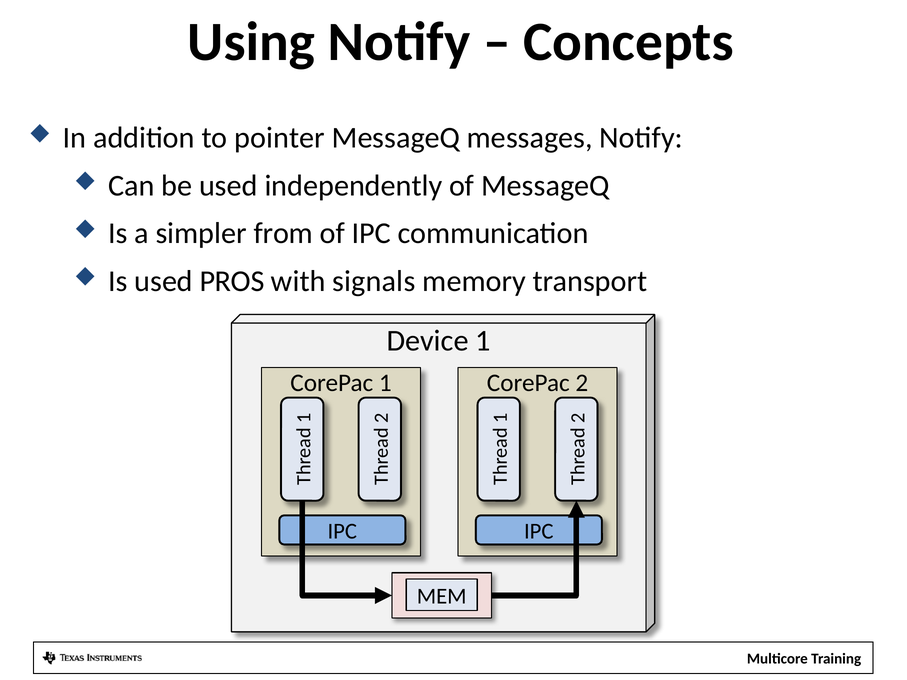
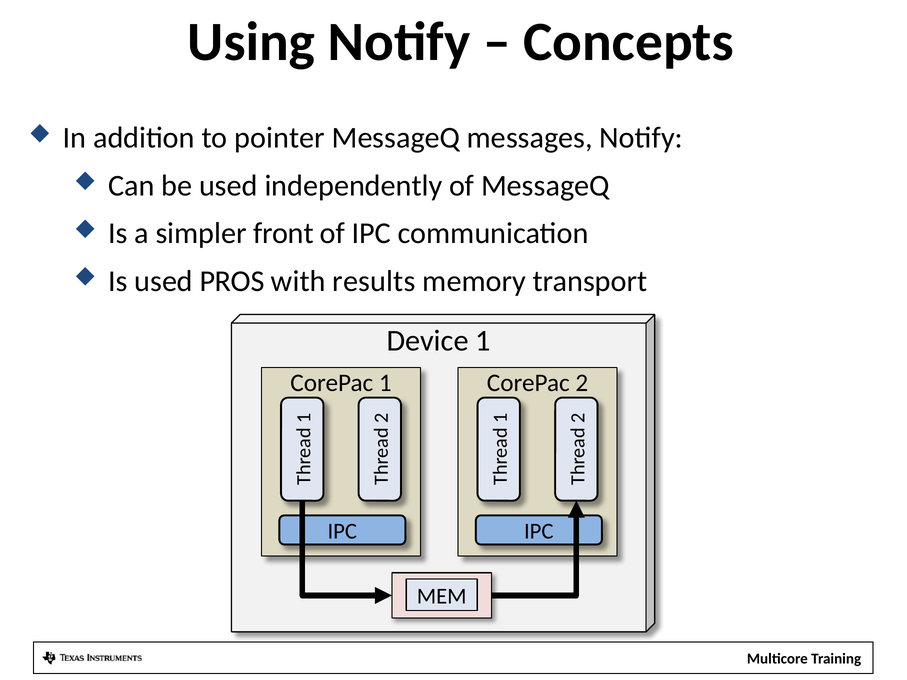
from: from -> front
signals: signals -> results
